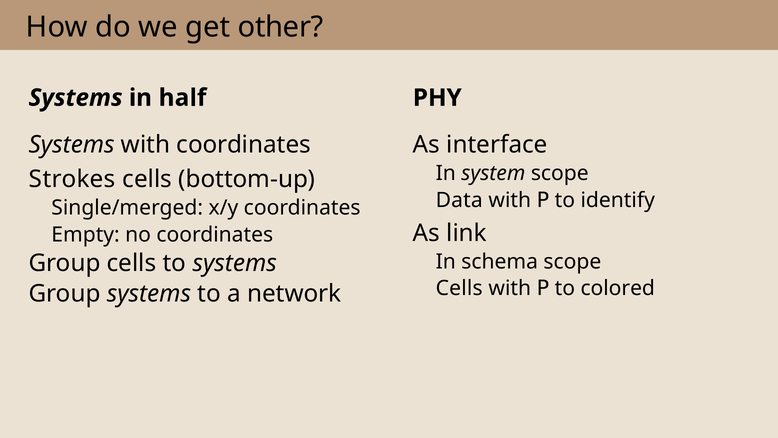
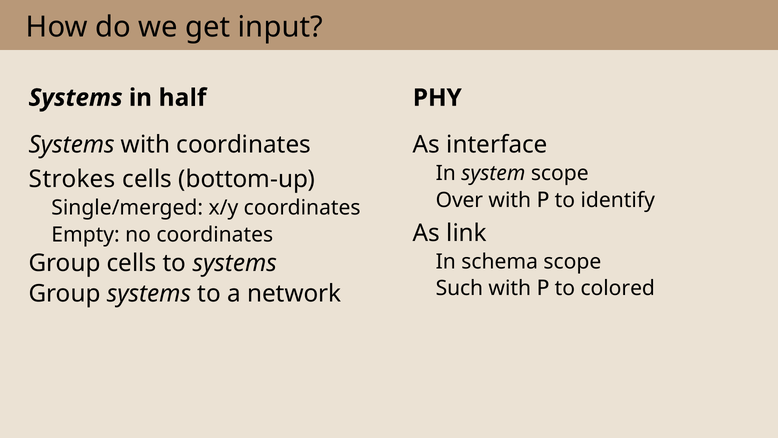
other: other -> input
Data: Data -> Over
Cells at (459, 288): Cells -> Such
